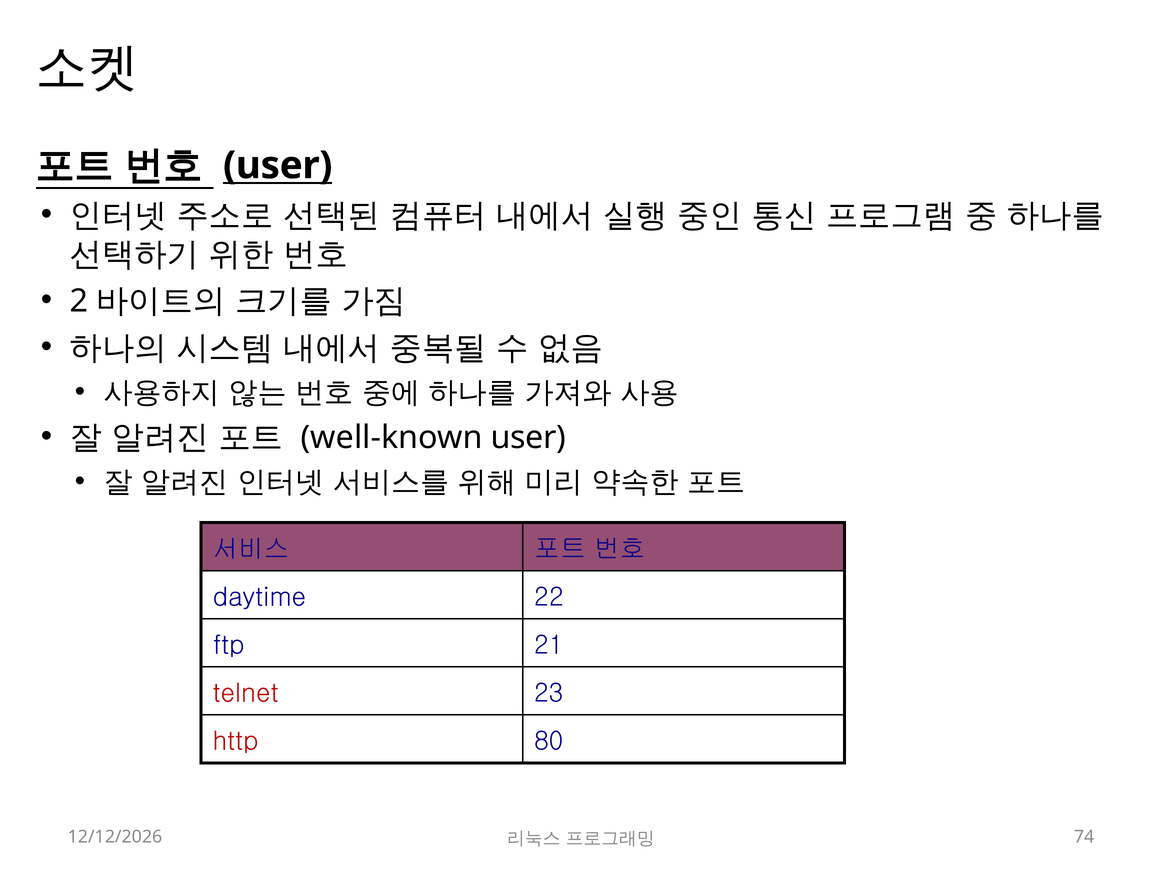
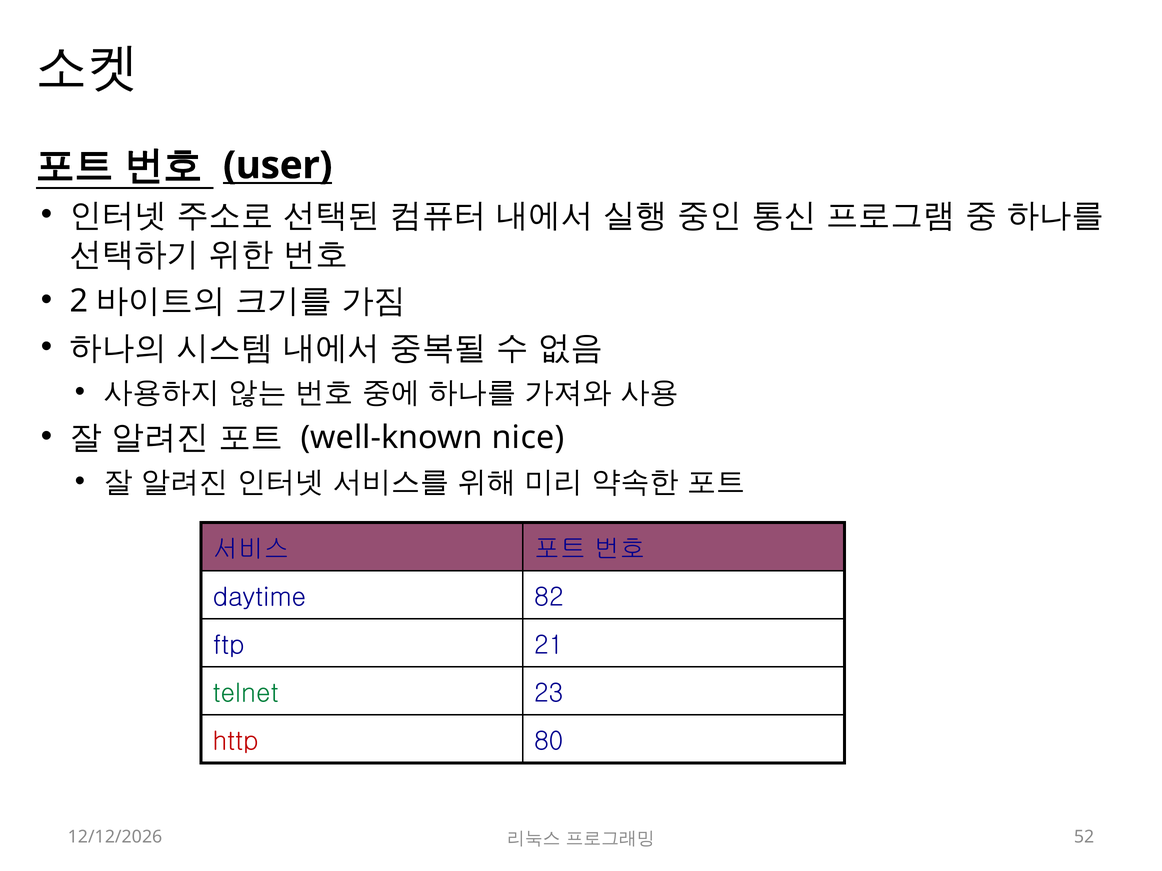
well-known user: user -> nice
22: 22 -> 82
telnet colour: red -> green
74: 74 -> 52
